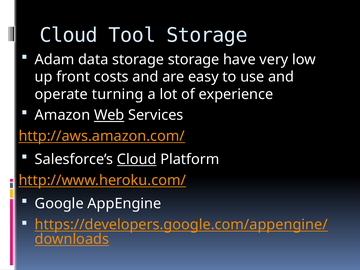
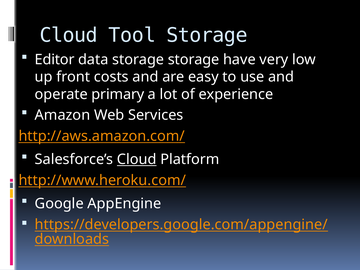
Adam: Adam -> Editor
turning: turning -> primary
Web underline: present -> none
